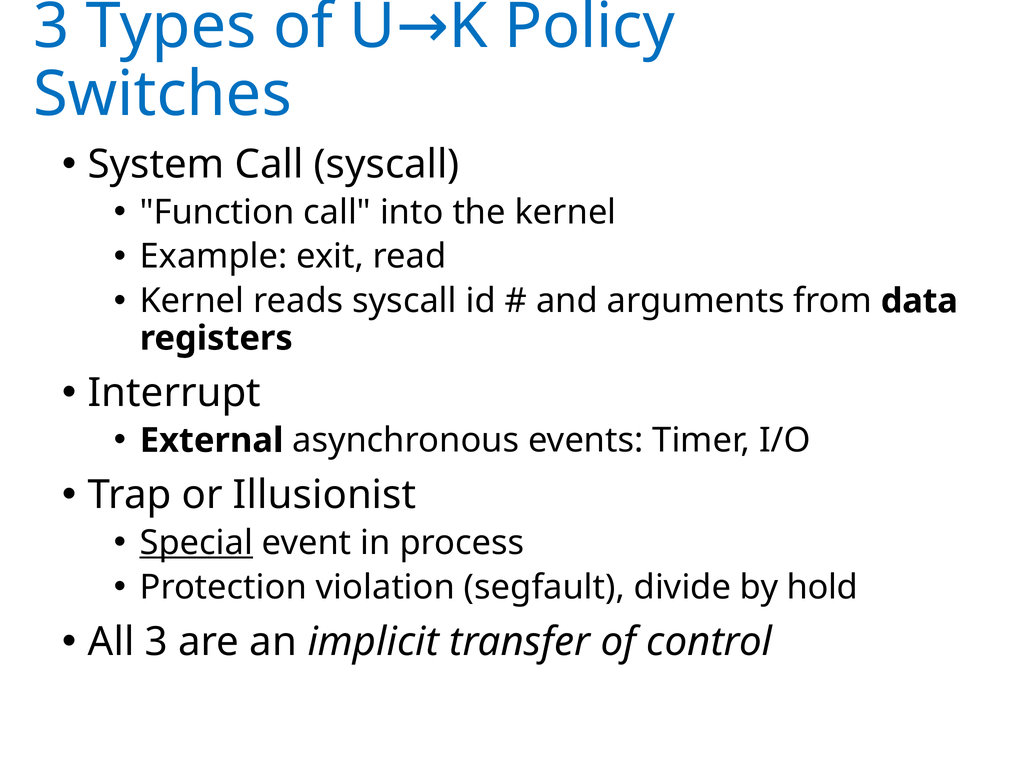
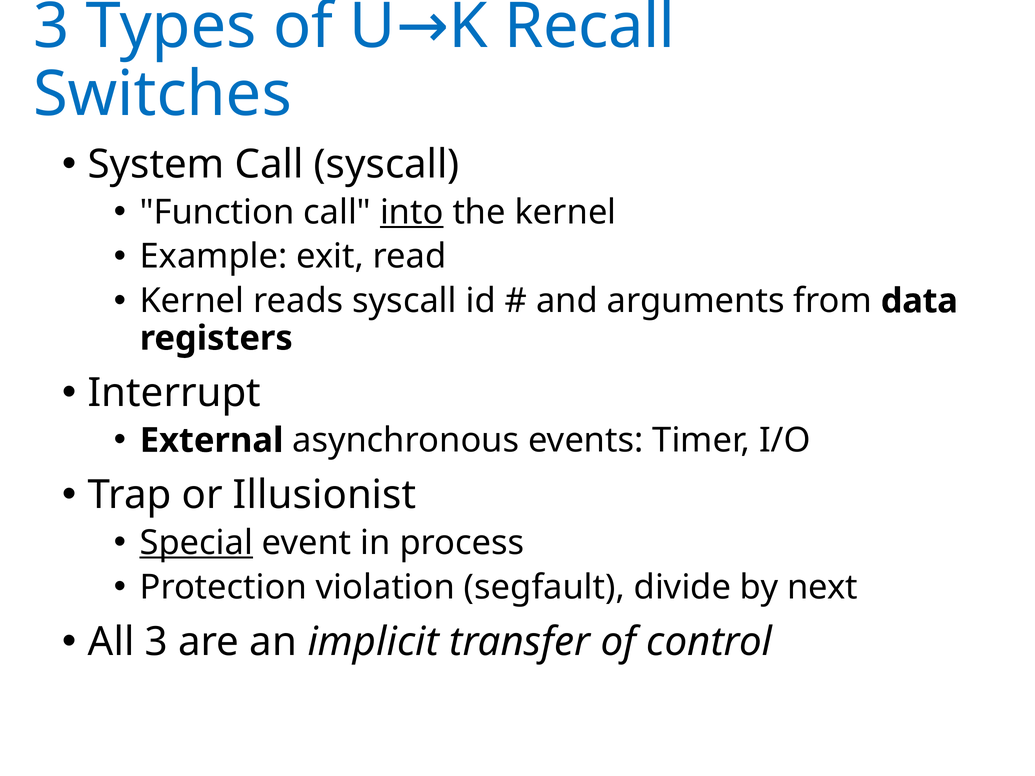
Policy: Policy -> Recall
into underline: none -> present
hold: hold -> next
